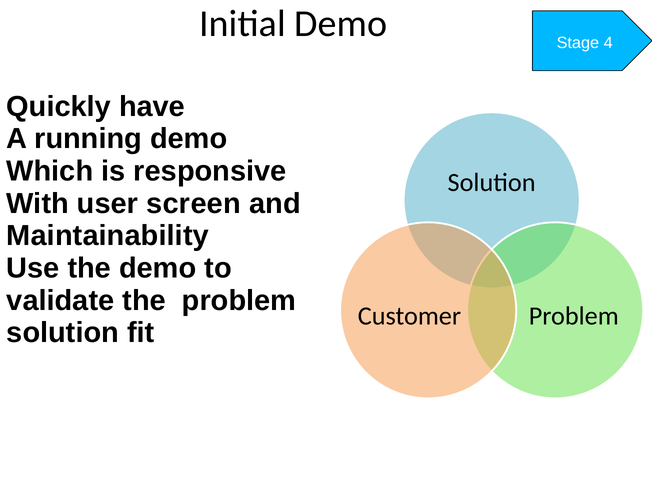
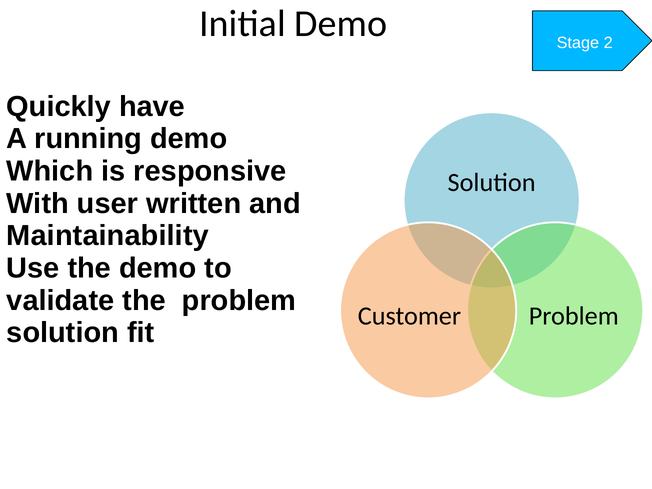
4: 4 -> 2
screen: screen -> written
